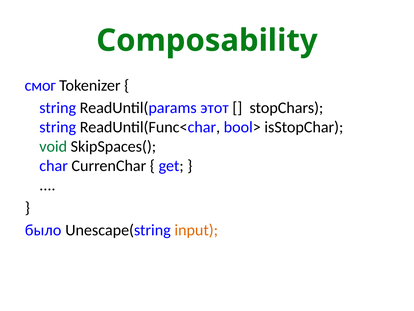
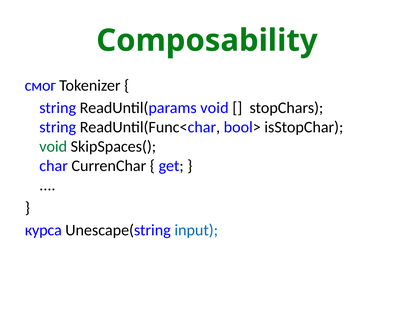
ReadUntil(params этот: этот -> void
было: было -> курса
input colour: orange -> blue
